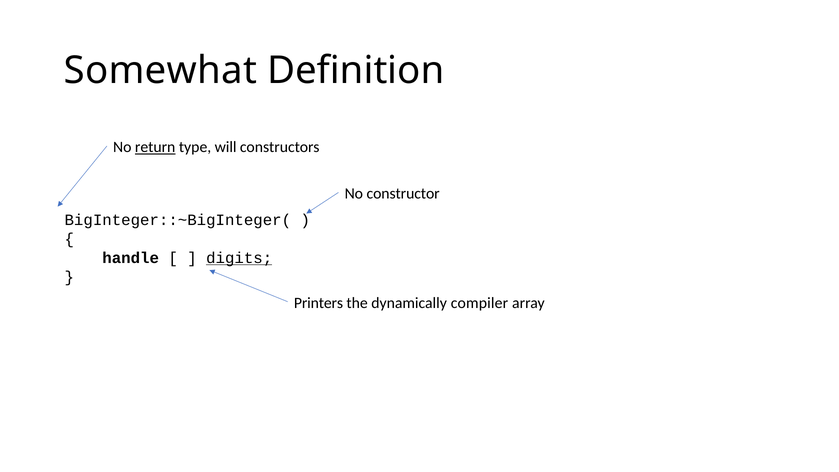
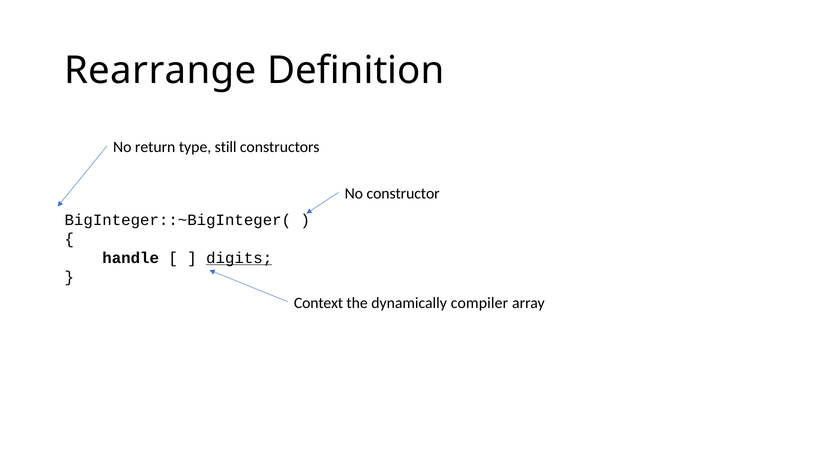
Somewhat: Somewhat -> Rearrange
return underline: present -> none
will: will -> still
Printers: Printers -> Context
